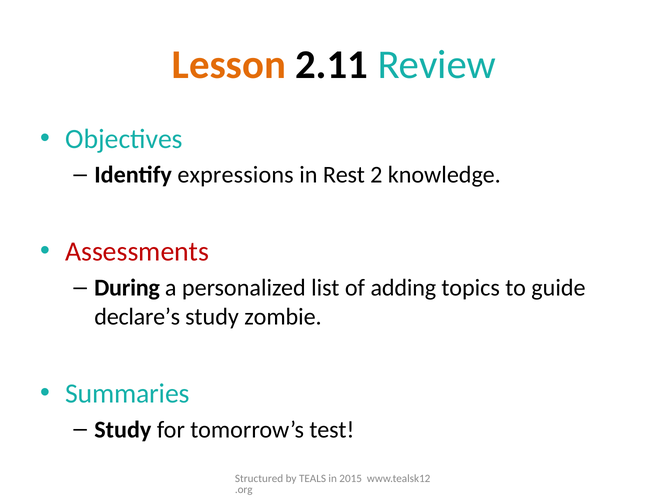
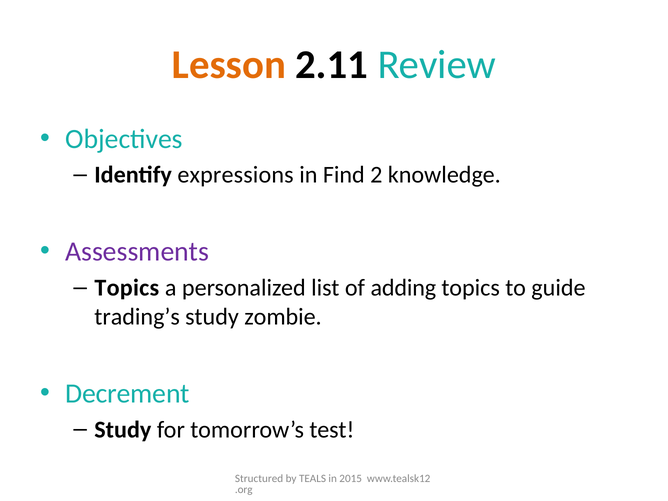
Rest: Rest -> Find
Assessments colour: red -> purple
During at (127, 288): During -> Topics
declare’s: declare’s -> trading’s
Summaries: Summaries -> Decrement
